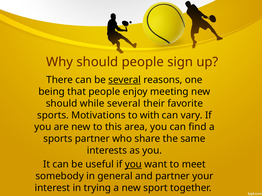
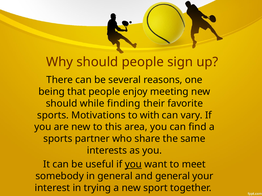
several at (125, 80) underline: present -> none
while several: several -> finding
and partner: partner -> general
